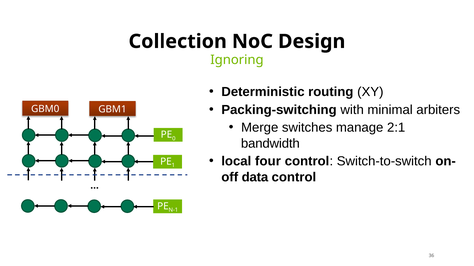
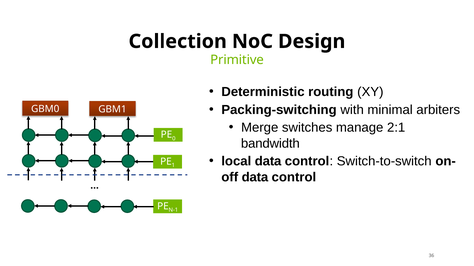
Ignoring: Ignoring -> Primitive
local four: four -> data
